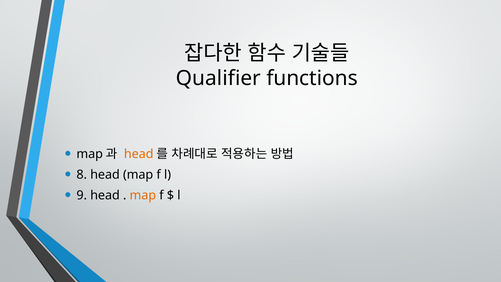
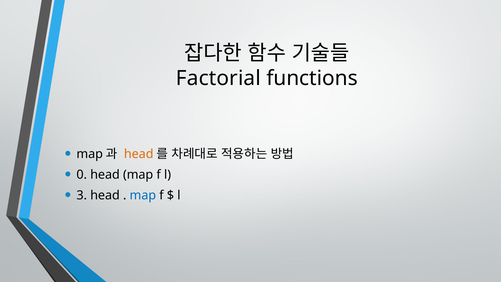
Qualifier: Qualifier -> Factorial
8: 8 -> 0
9: 9 -> 3
map at (143, 195) colour: orange -> blue
